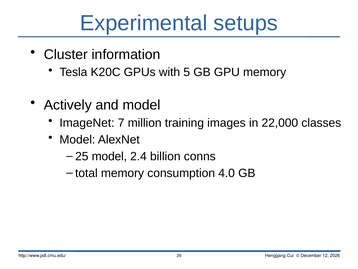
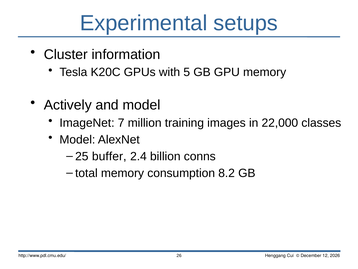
model at (109, 156): model -> buffer
4.0: 4.0 -> 8.2
